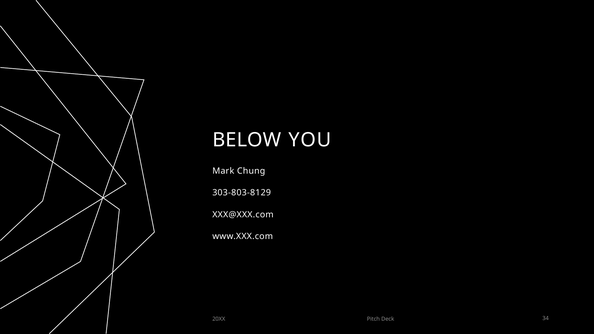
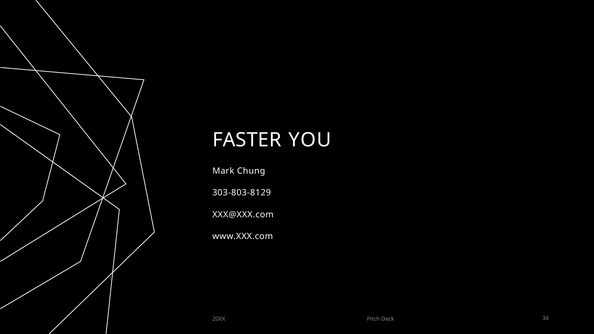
BELOW: BELOW -> FASTER
